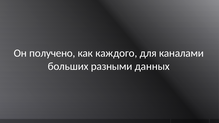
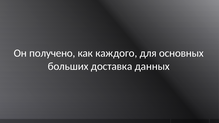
каналами: каналами -> основных
разными: разными -> доставка
